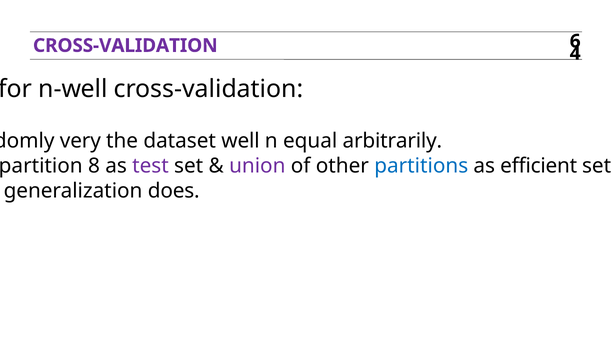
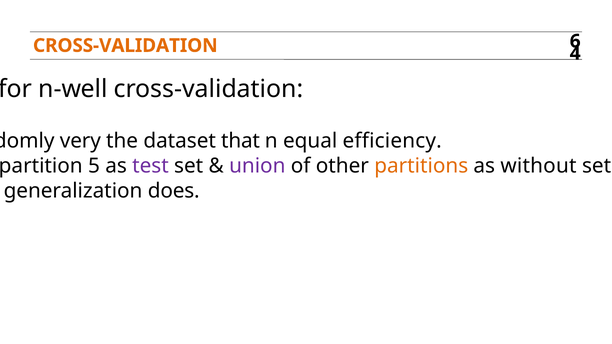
CROSS-VALIDATION at (125, 46) colour: purple -> orange
well: well -> that
arbitrarily: arbitrarily -> efficiency
8: 8 -> 5
partitions colour: blue -> orange
efficient: efficient -> without
